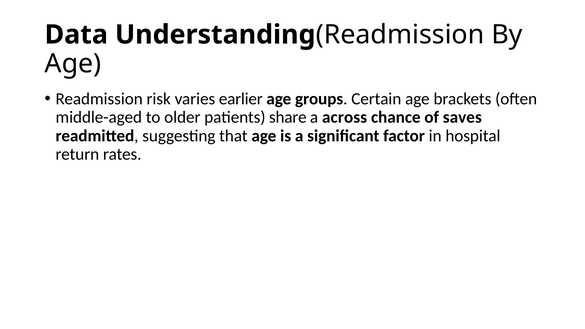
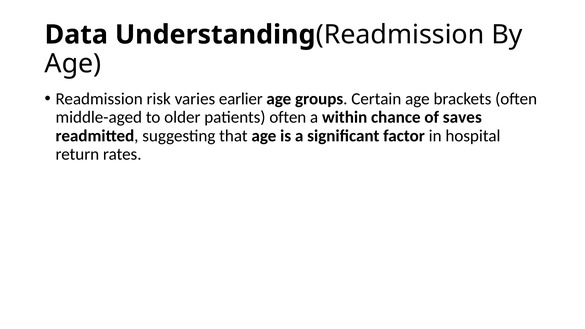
patients share: share -> often
across: across -> within
